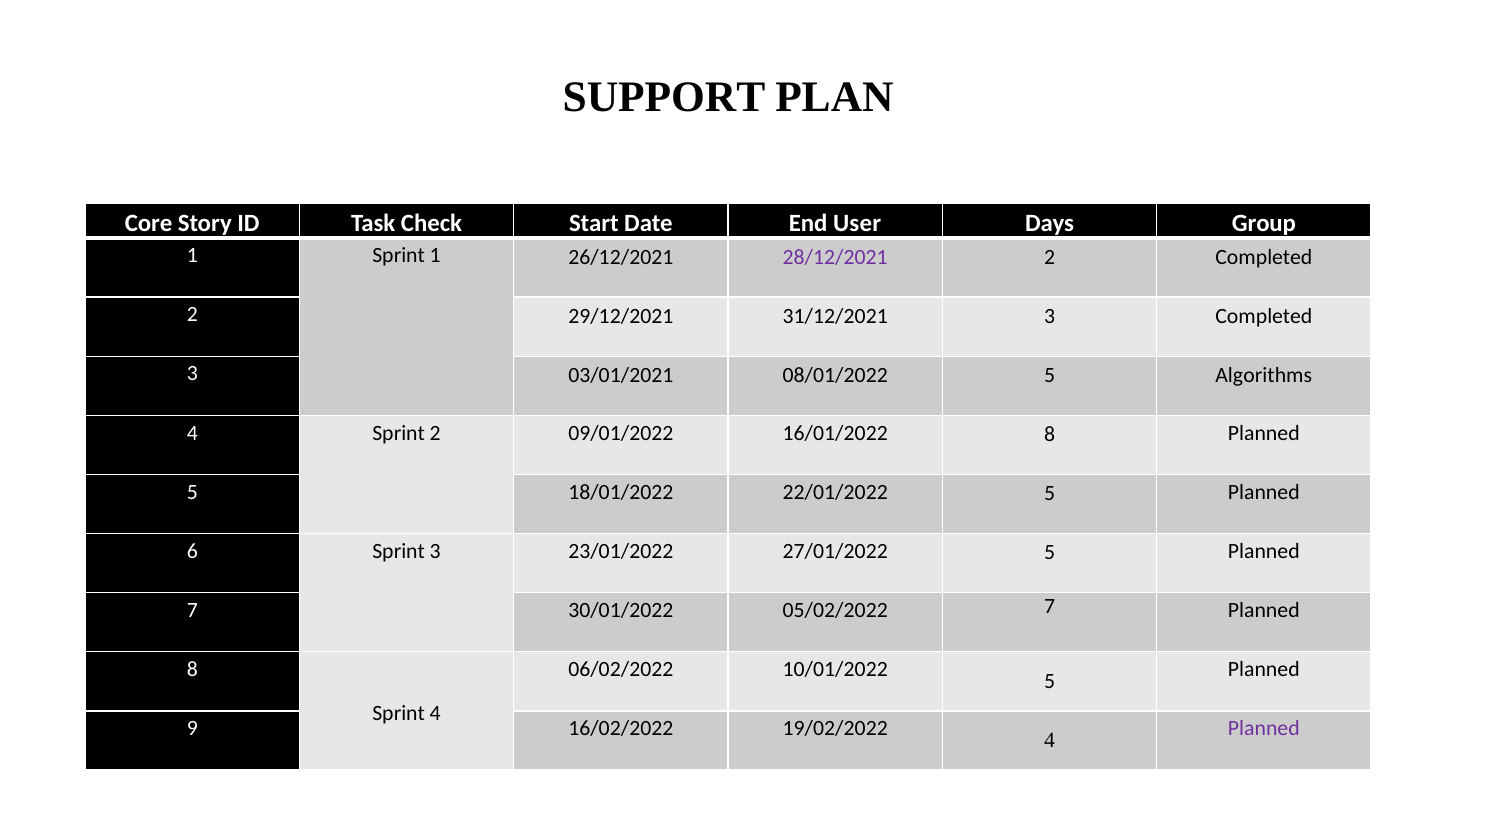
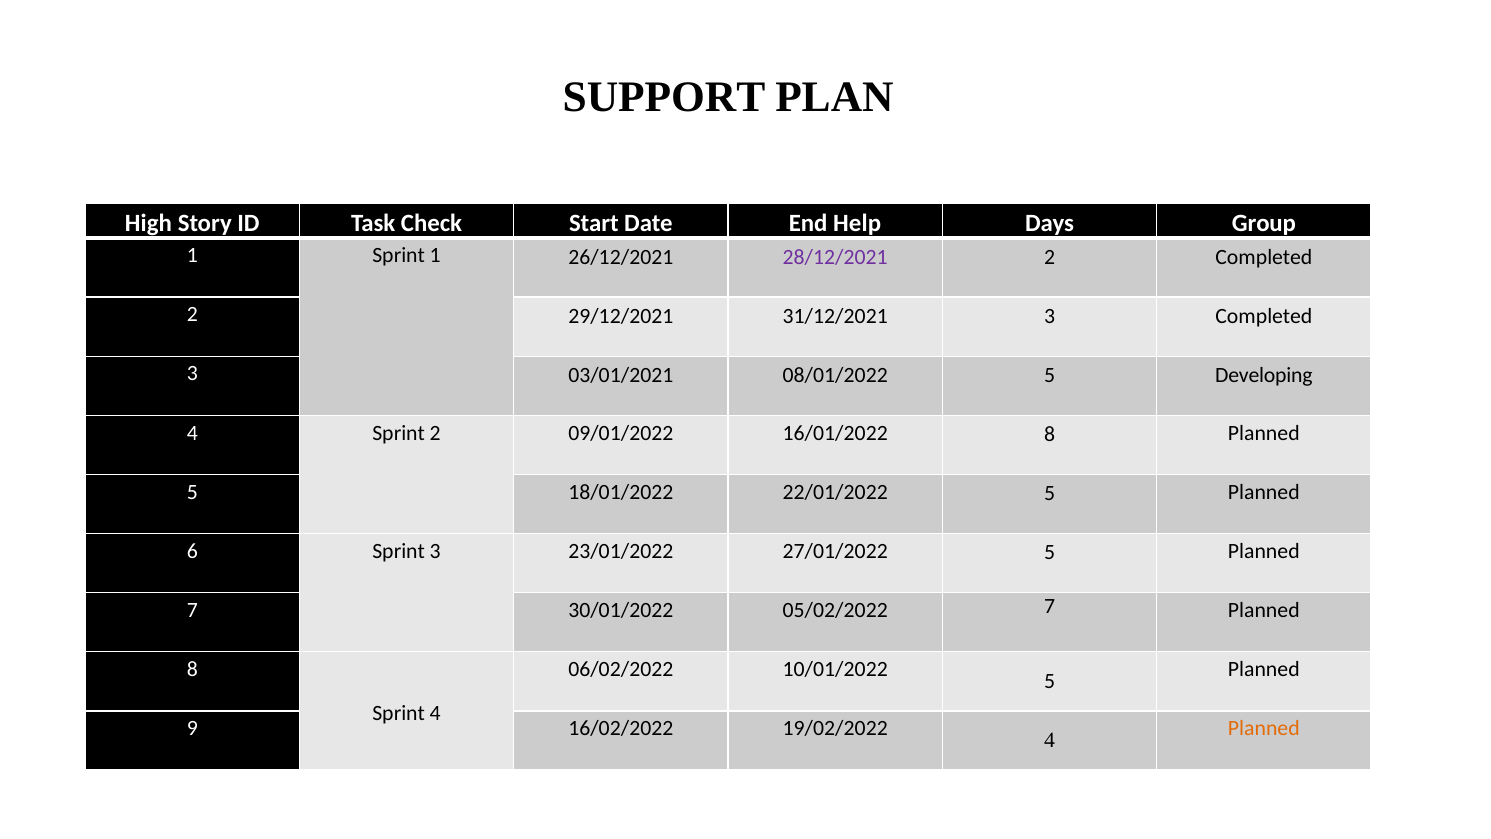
Core: Core -> High
User: User -> Help
Algorithms: Algorithms -> Developing
Planned at (1264, 728) colour: purple -> orange
